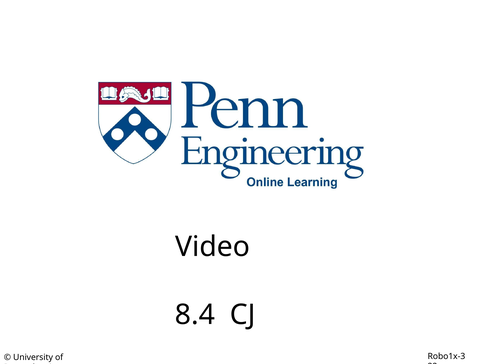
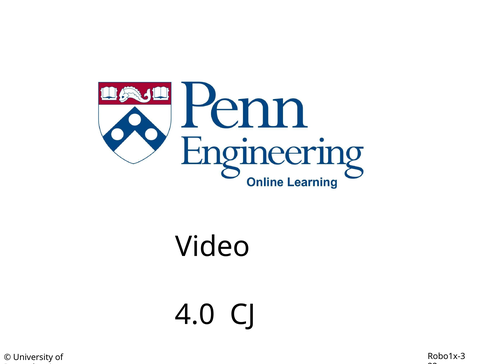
8.4: 8.4 -> 4.0
